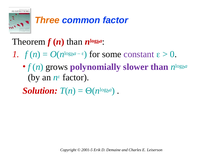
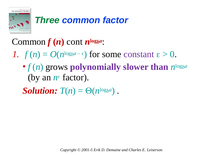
Three colour: orange -> green
Theorem at (29, 42): Theorem -> Common
n than: than -> cont
